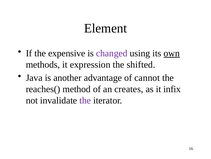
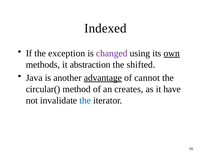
Element: Element -> Indexed
expensive: expensive -> exception
expression: expression -> abstraction
advantage underline: none -> present
reaches(: reaches( -> circular(
infix: infix -> have
the at (85, 100) colour: purple -> blue
